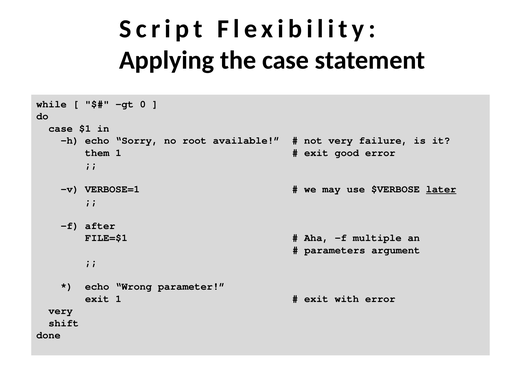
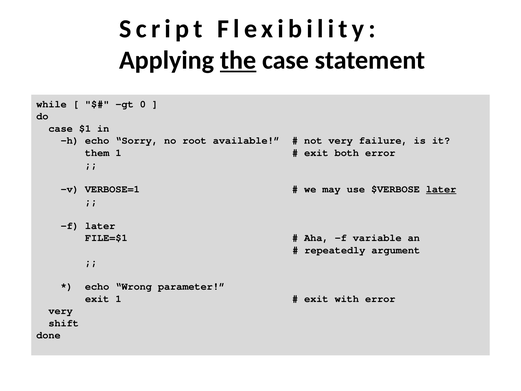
the underline: none -> present
good: good -> both
f after: after -> later
multiple: multiple -> variable
parameters: parameters -> repeatedly
